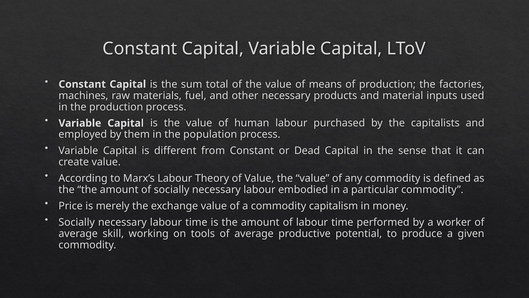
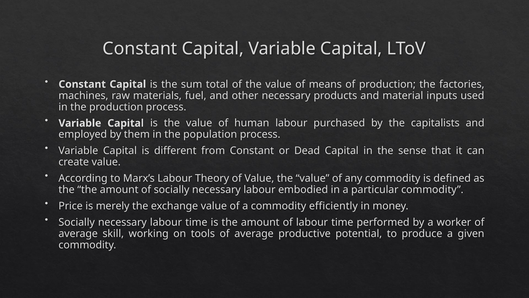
capitalism: capitalism -> efficiently
